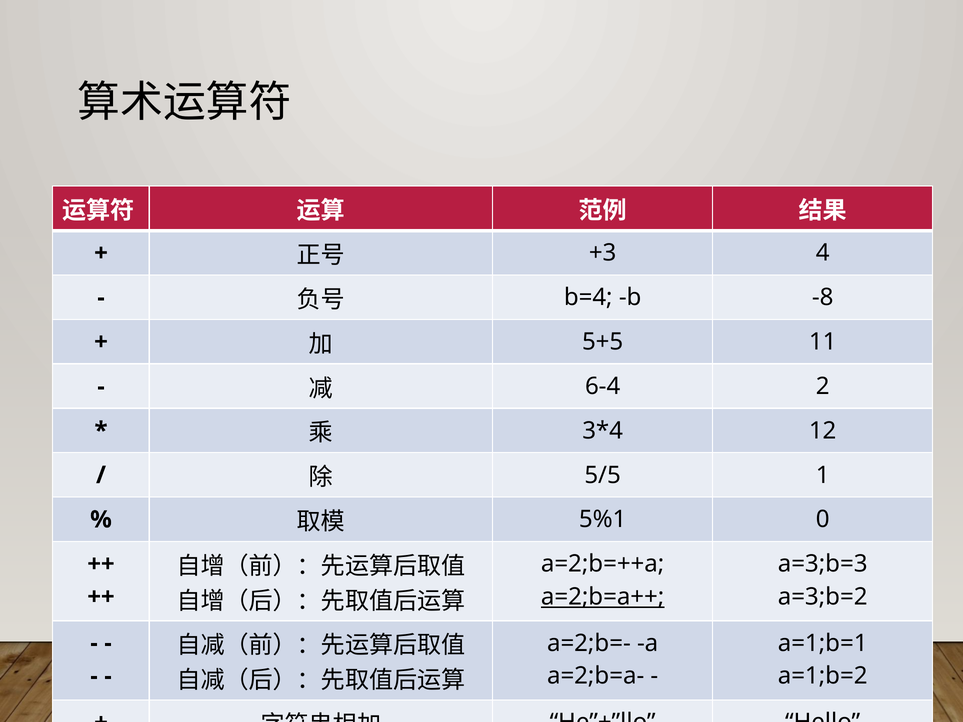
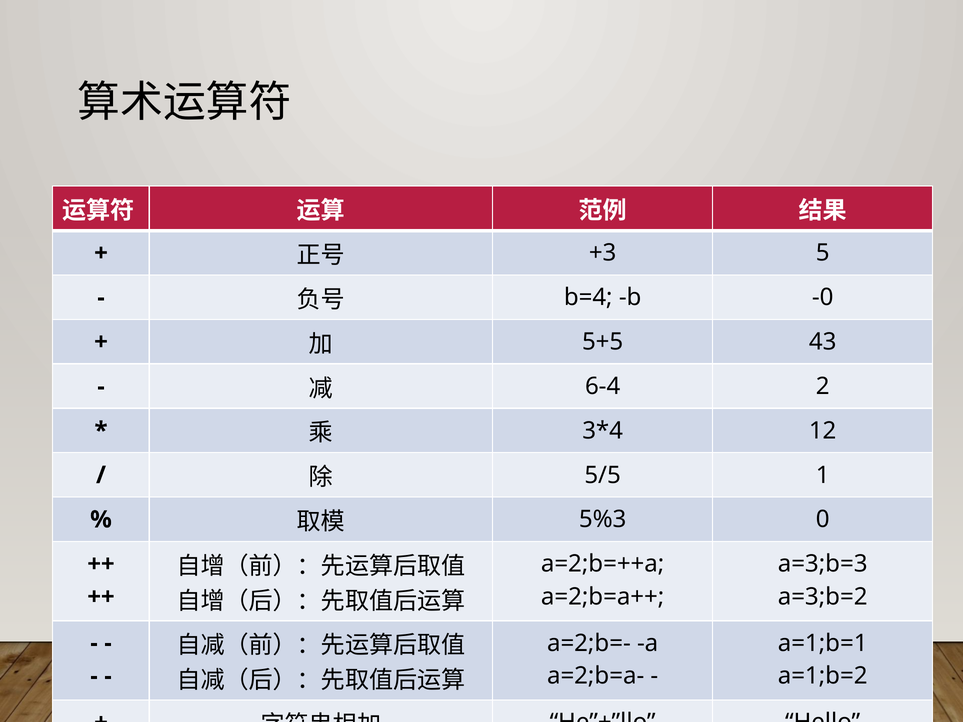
4: 4 -> 5
-8: -8 -> -0
11: 11 -> 43
5%1: 5%1 -> 5%3
a=2;b=a++ underline: present -> none
